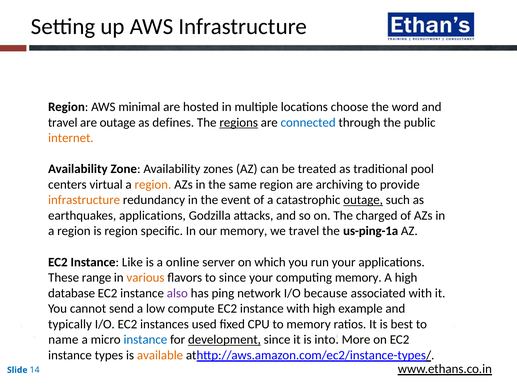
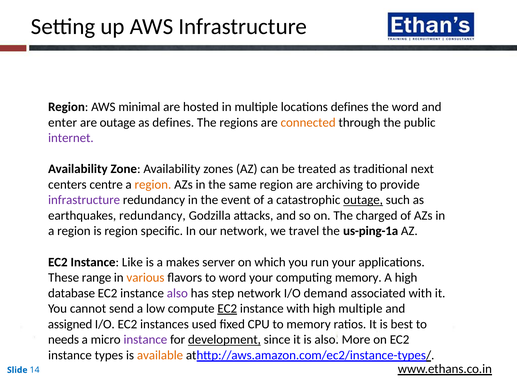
locations choose: choose -> defines
travel at (63, 122): travel -> enter
regions underline: present -> none
connected colour: blue -> orange
internet colour: orange -> purple
pool: pool -> next
virtual: virtual -> centre
infrastructure at (84, 200) colour: orange -> purple
earthquakes applications: applications -> redundancy
our memory: memory -> network
online: online -> makes
to since: since -> word
ping: ping -> step
because: because -> demand
EC2 at (227, 308) underline: none -> present
high example: example -> multiple
typically: typically -> assigned
name: name -> needs
instance at (145, 339) colour: blue -> purple
is into: into -> also
